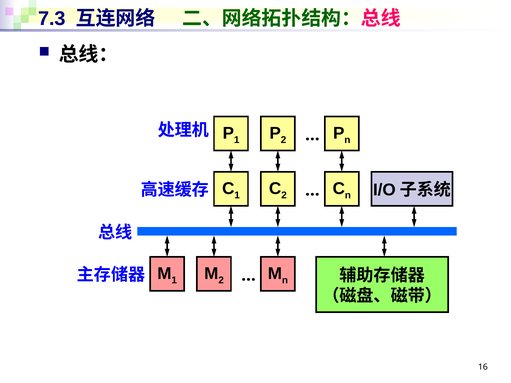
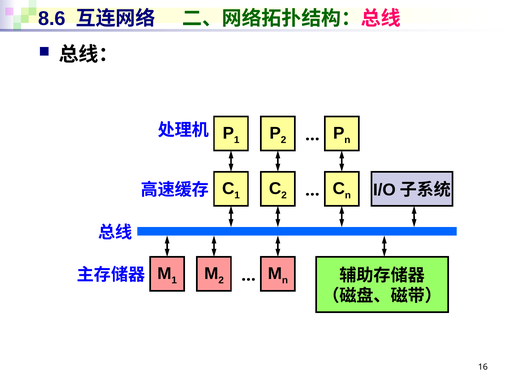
7.3: 7.3 -> 8.6
